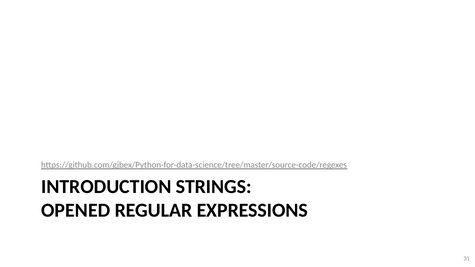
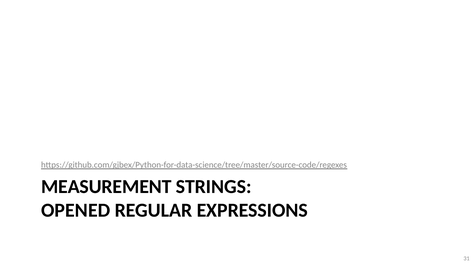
INTRODUCTION: INTRODUCTION -> MEASUREMENT
